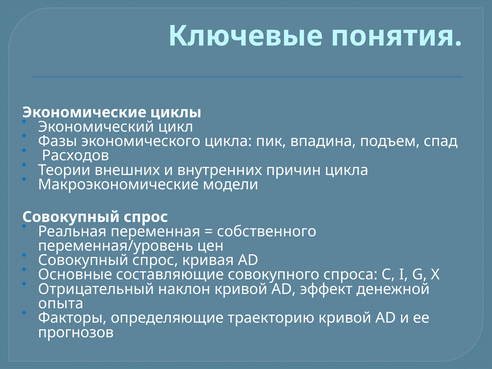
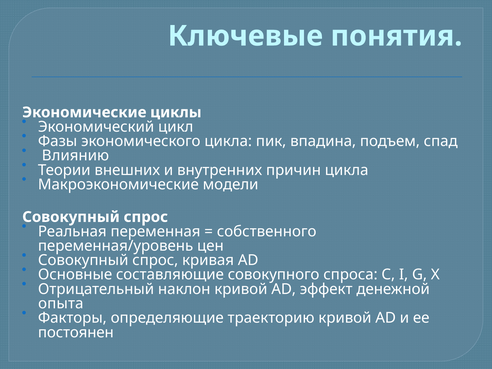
Расходов: Расходов -> Влиянию
прогнозов: прогнозов -> постоянен
